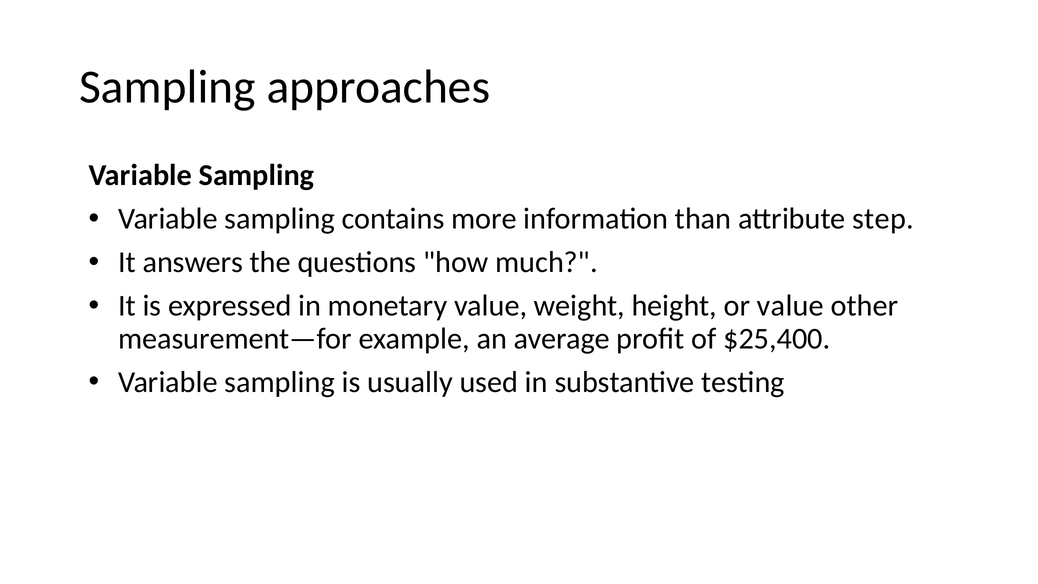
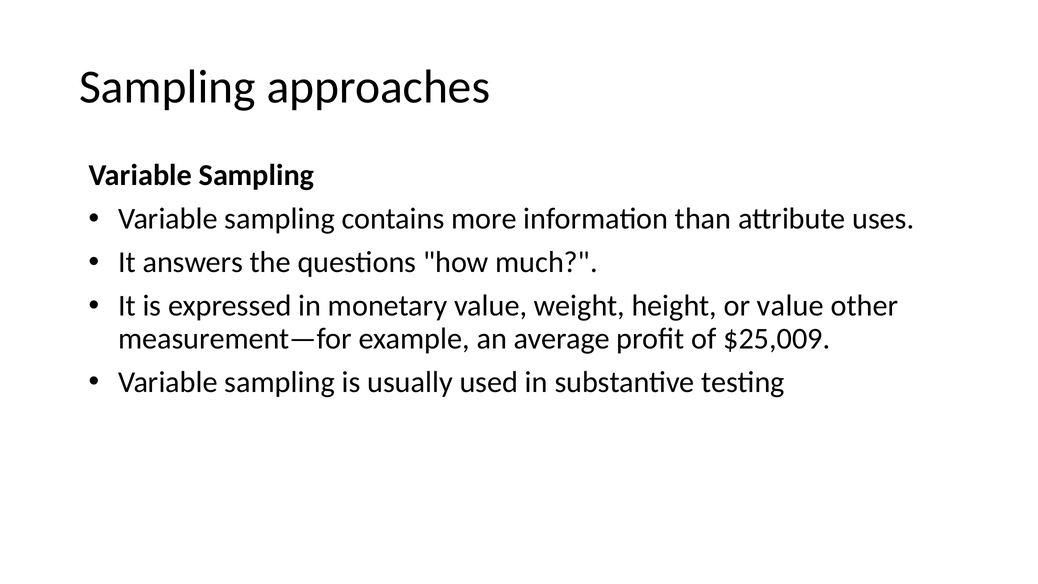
step: step -> uses
$25,400: $25,400 -> $25,009
